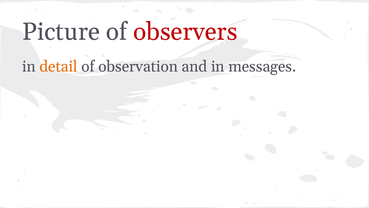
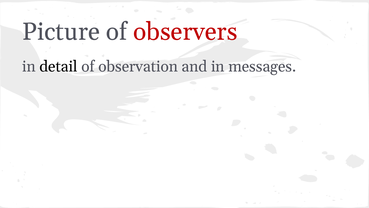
detail colour: orange -> black
